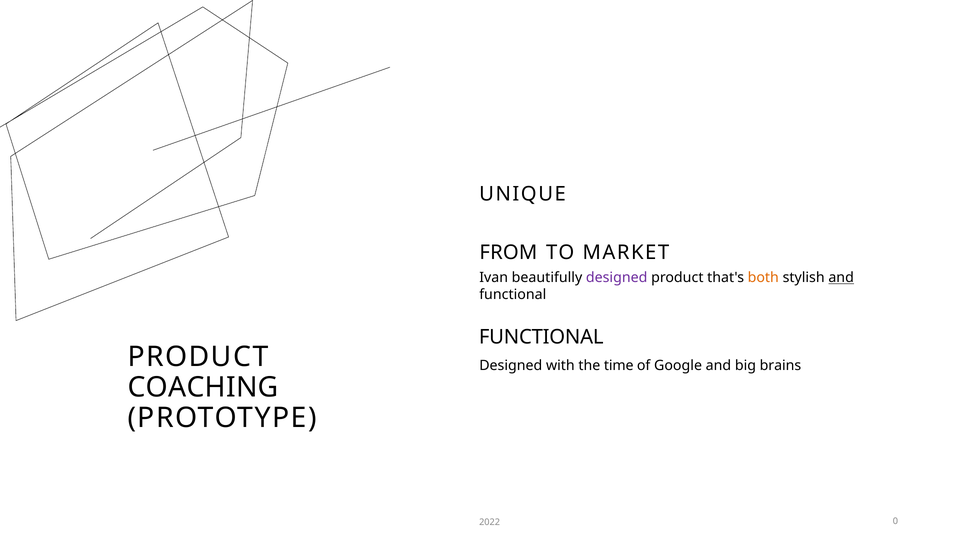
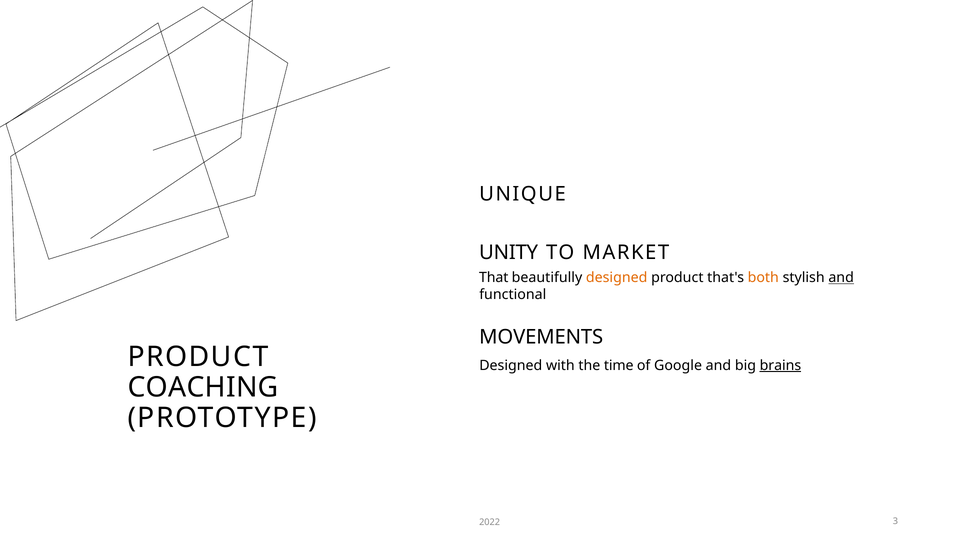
FROM: FROM -> UNITY
Ivan: Ivan -> That
designed at (617, 277) colour: purple -> orange
FUNCTIONAL at (541, 337): FUNCTIONAL -> MOVEMENTS
brains underline: none -> present
0: 0 -> 3
